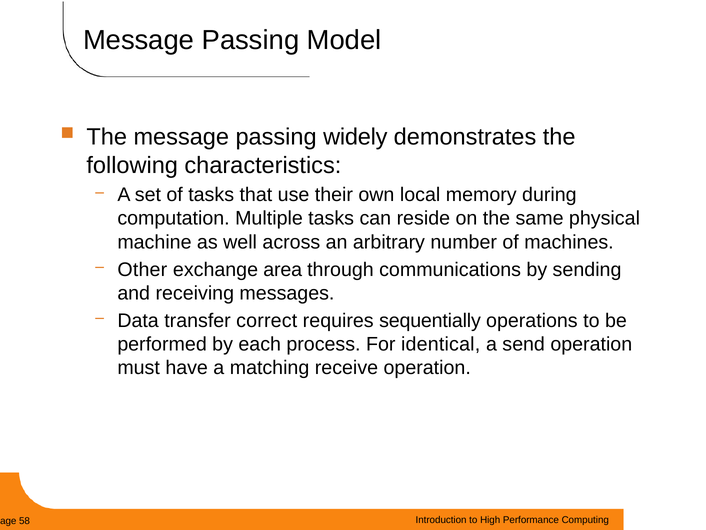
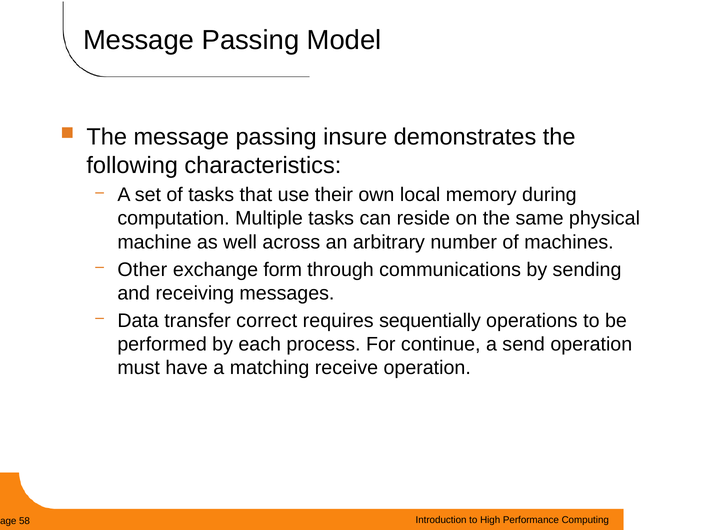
widely: widely -> insure
area: area -> form
identical: identical -> continue
